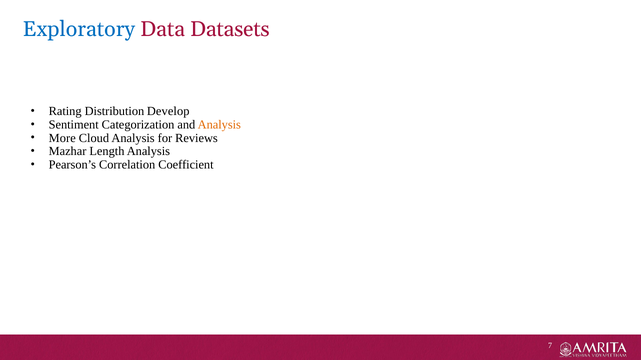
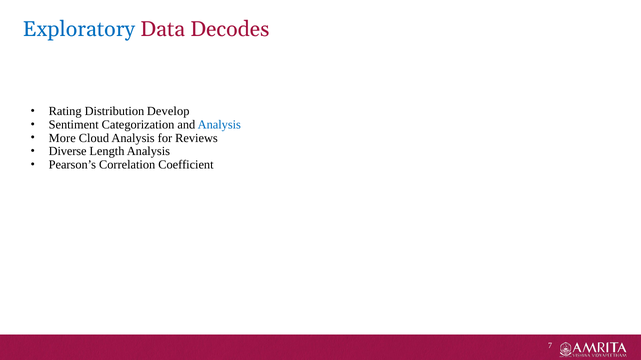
Datasets: Datasets -> Decodes
Analysis at (219, 125) colour: orange -> blue
Mazhar: Mazhar -> Diverse
